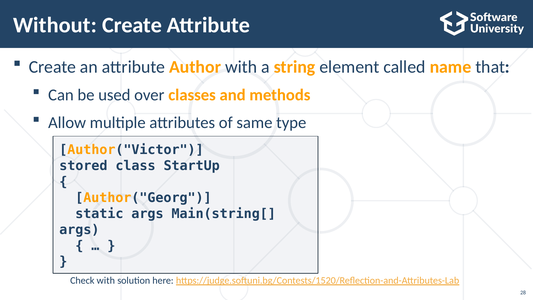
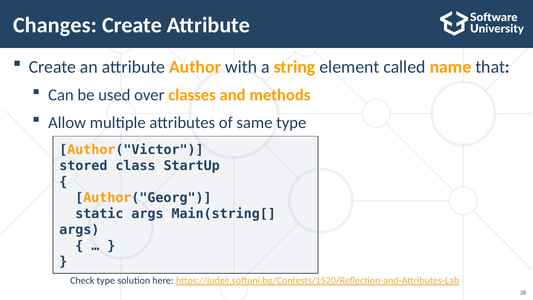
Without: Without -> Changes
Check with: with -> type
